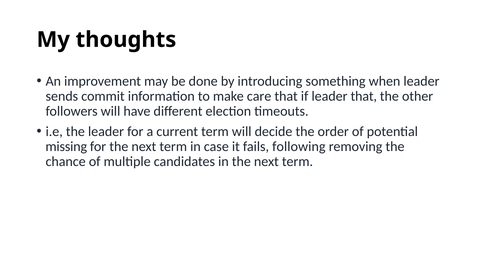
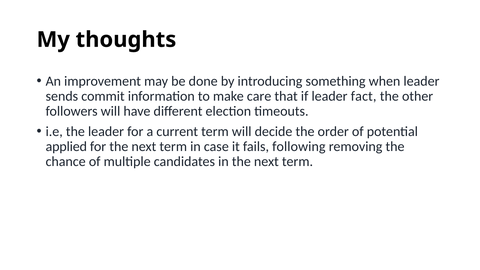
leader that: that -> fact
missing: missing -> applied
